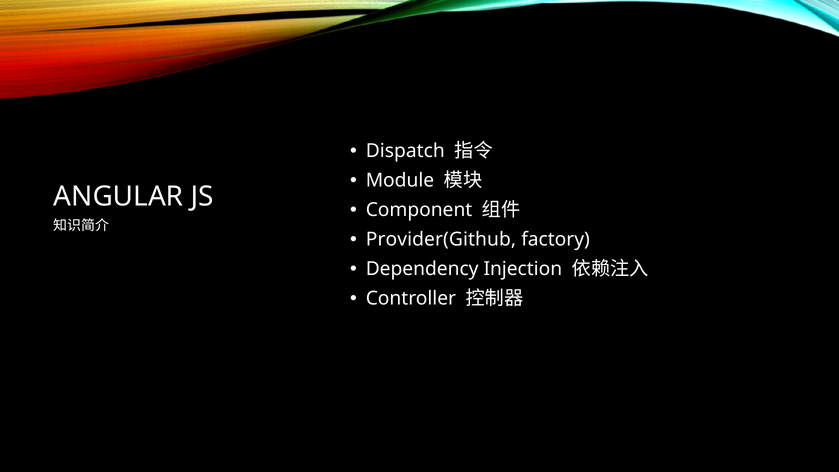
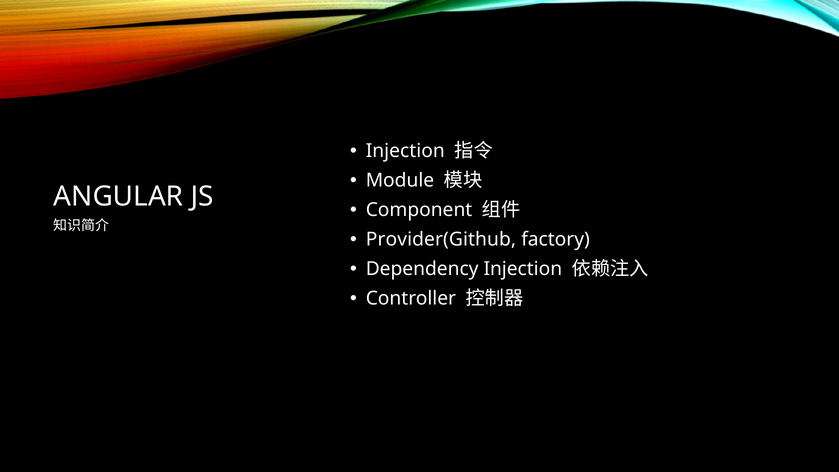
Dispatch at (405, 151): Dispatch -> Injection
